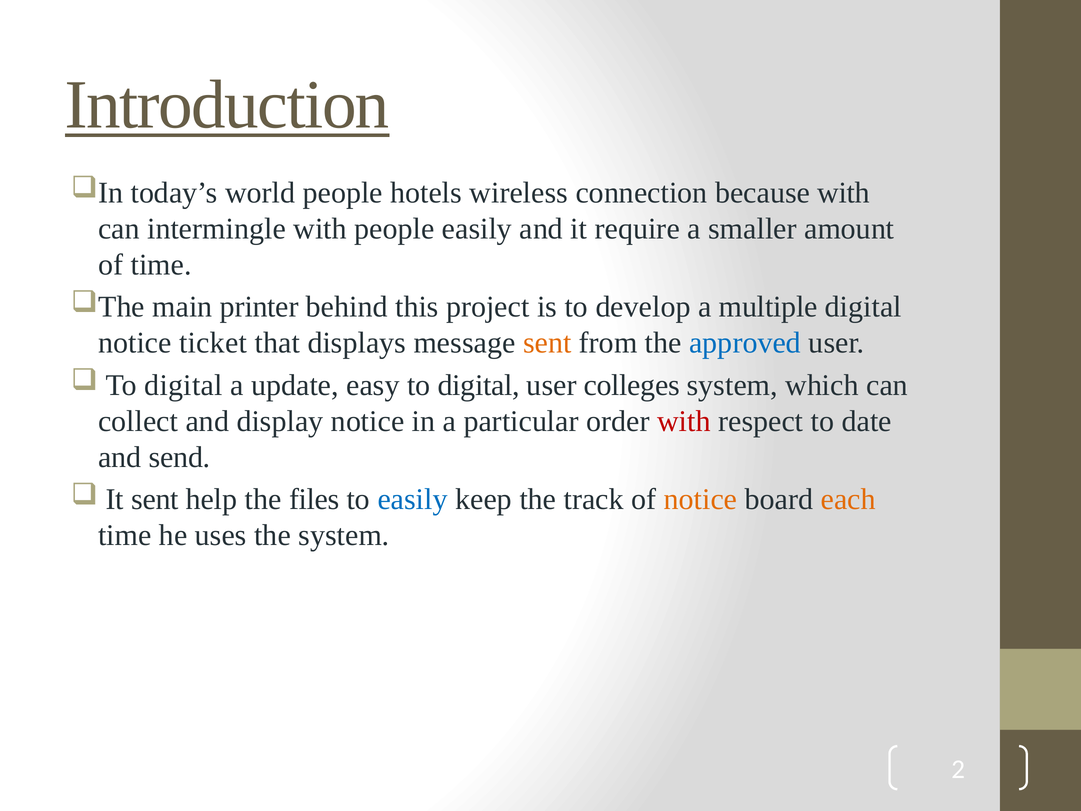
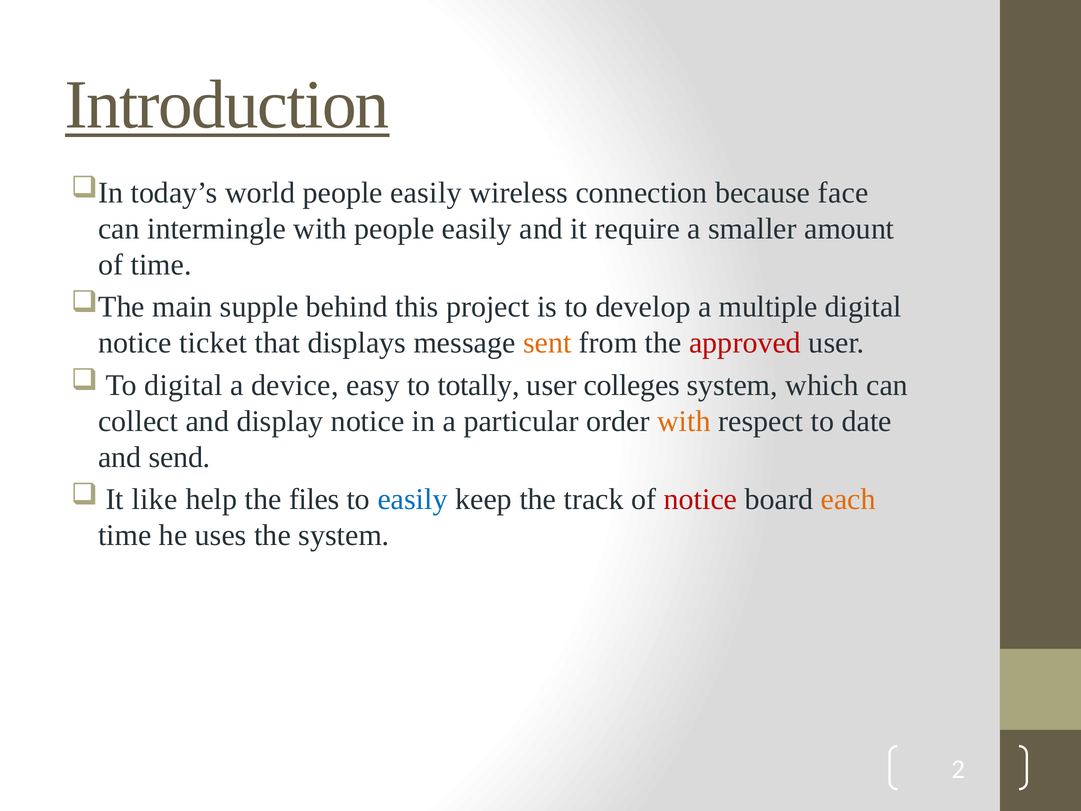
world people hotels: hotels -> easily
because with: with -> face
printer: printer -> supple
approved colour: blue -> red
update: update -> device
easy to digital: digital -> totally
with at (684, 421) colour: red -> orange
It sent: sent -> like
notice at (701, 499) colour: orange -> red
